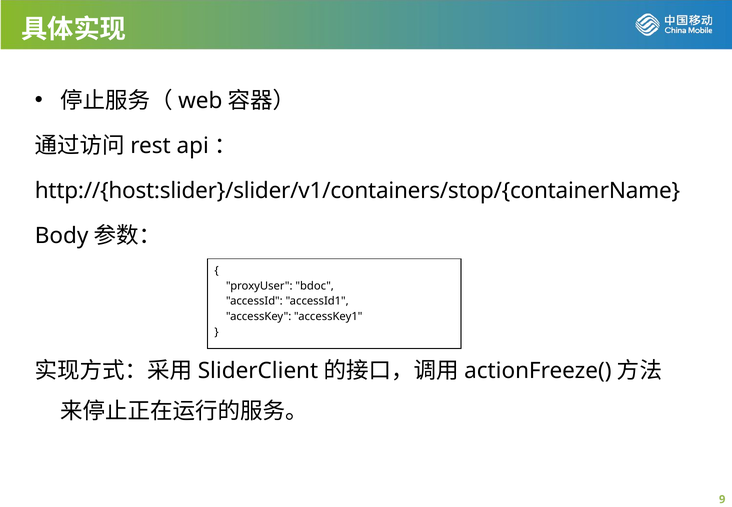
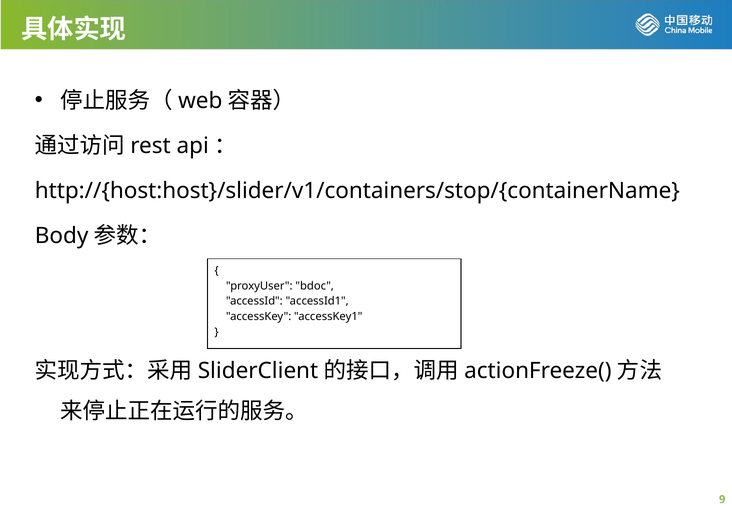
http://{host:slider}/slider/v1/containers/stop/{containerName: http://{host:slider}/slider/v1/containers/stop/{containerName -> http://{host:host}/slider/v1/containers/stop/{containerName
